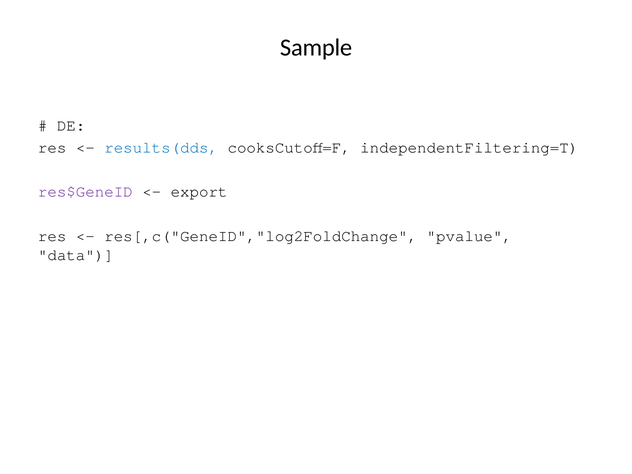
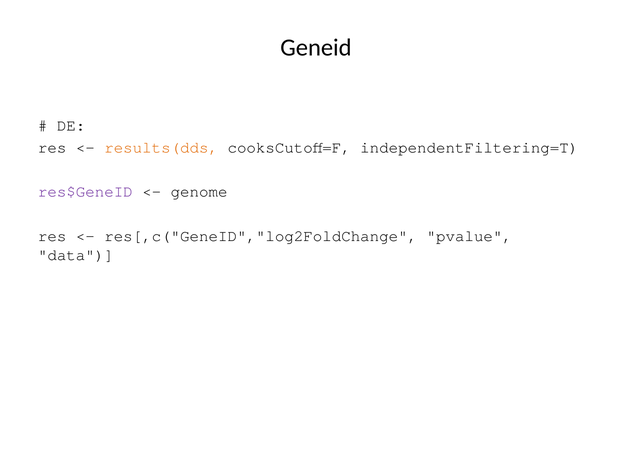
Sample: Sample -> Geneid
results(dds colour: blue -> orange
export: export -> genome
